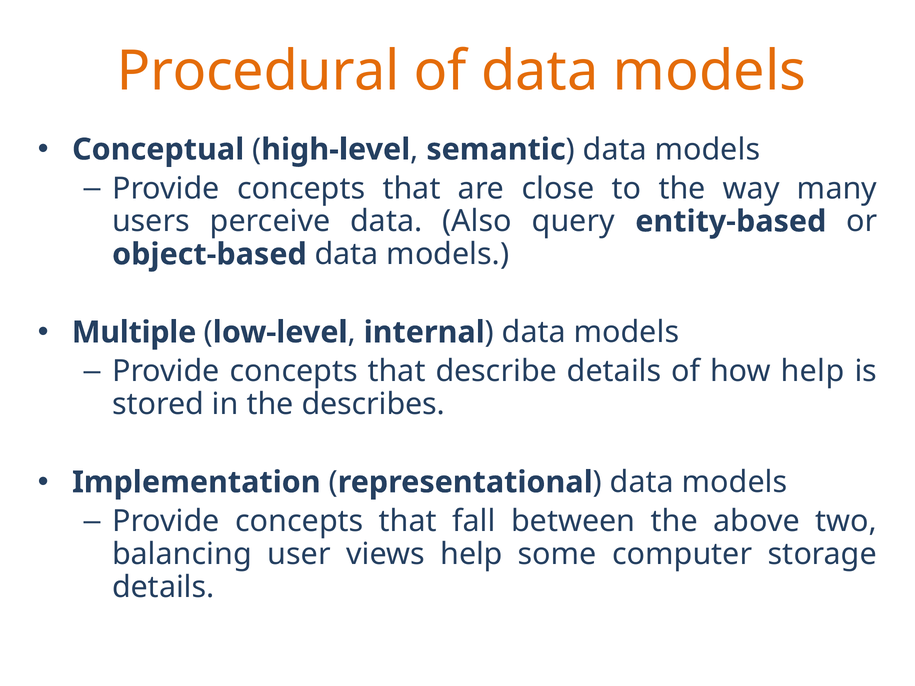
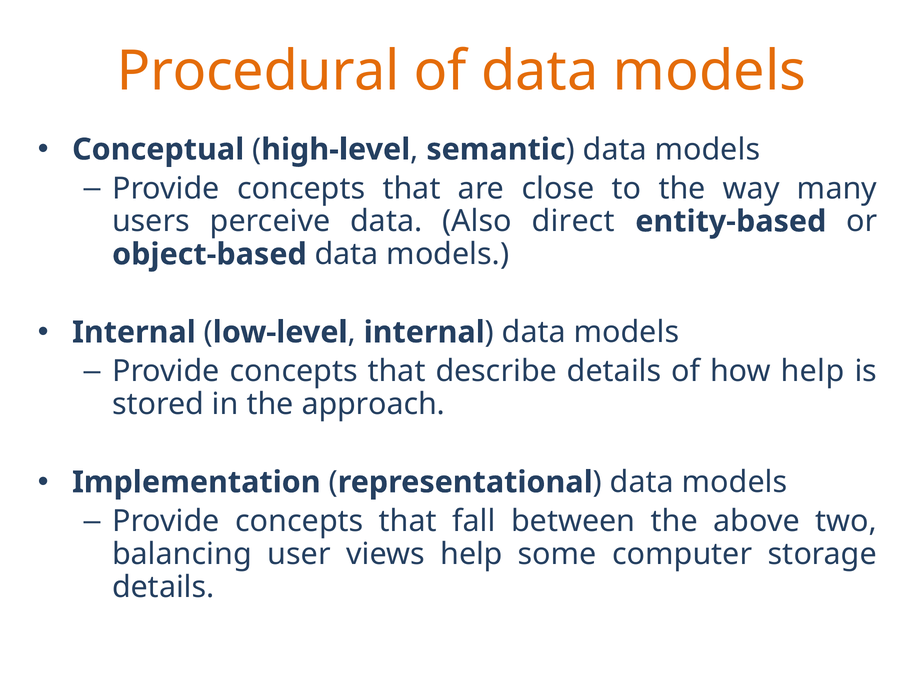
query: query -> direct
Multiple at (134, 332): Multiple -> Internal
describes: describes -> approach
